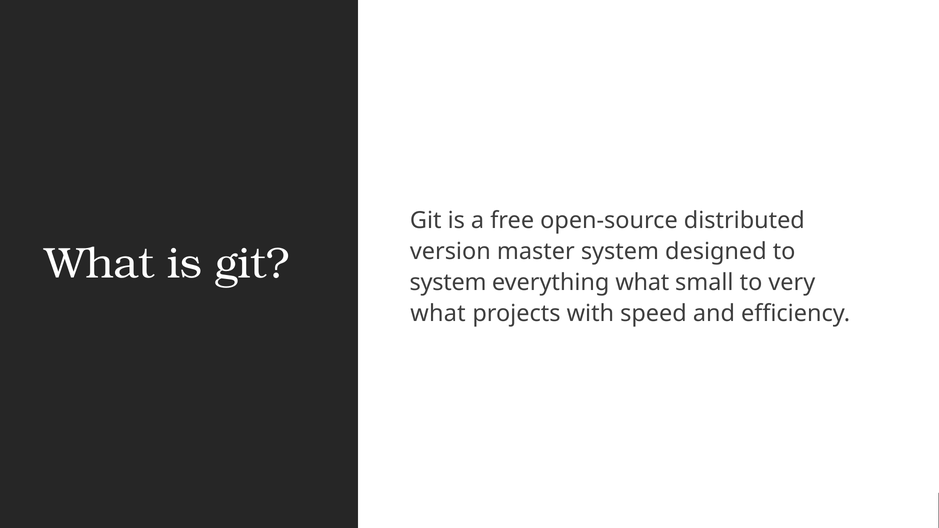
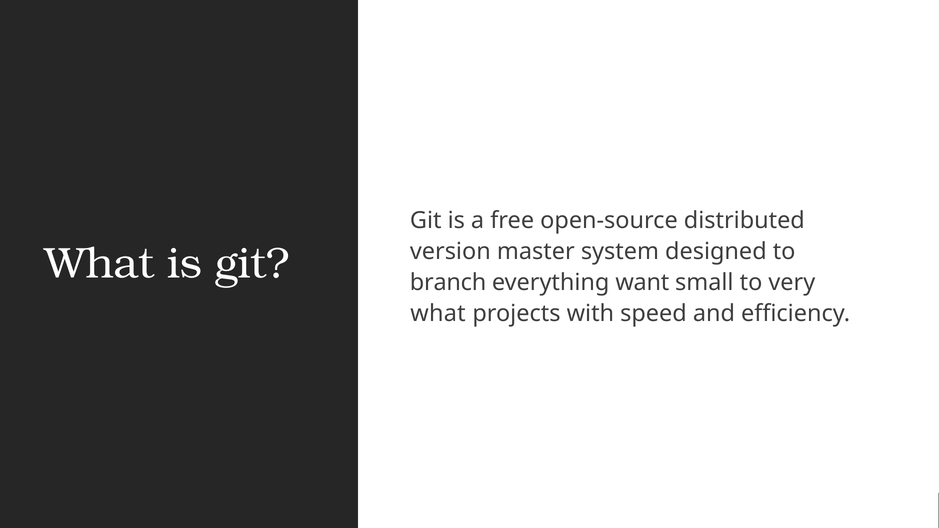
system at (448, 283): system -> branch
everything what: what -> want
